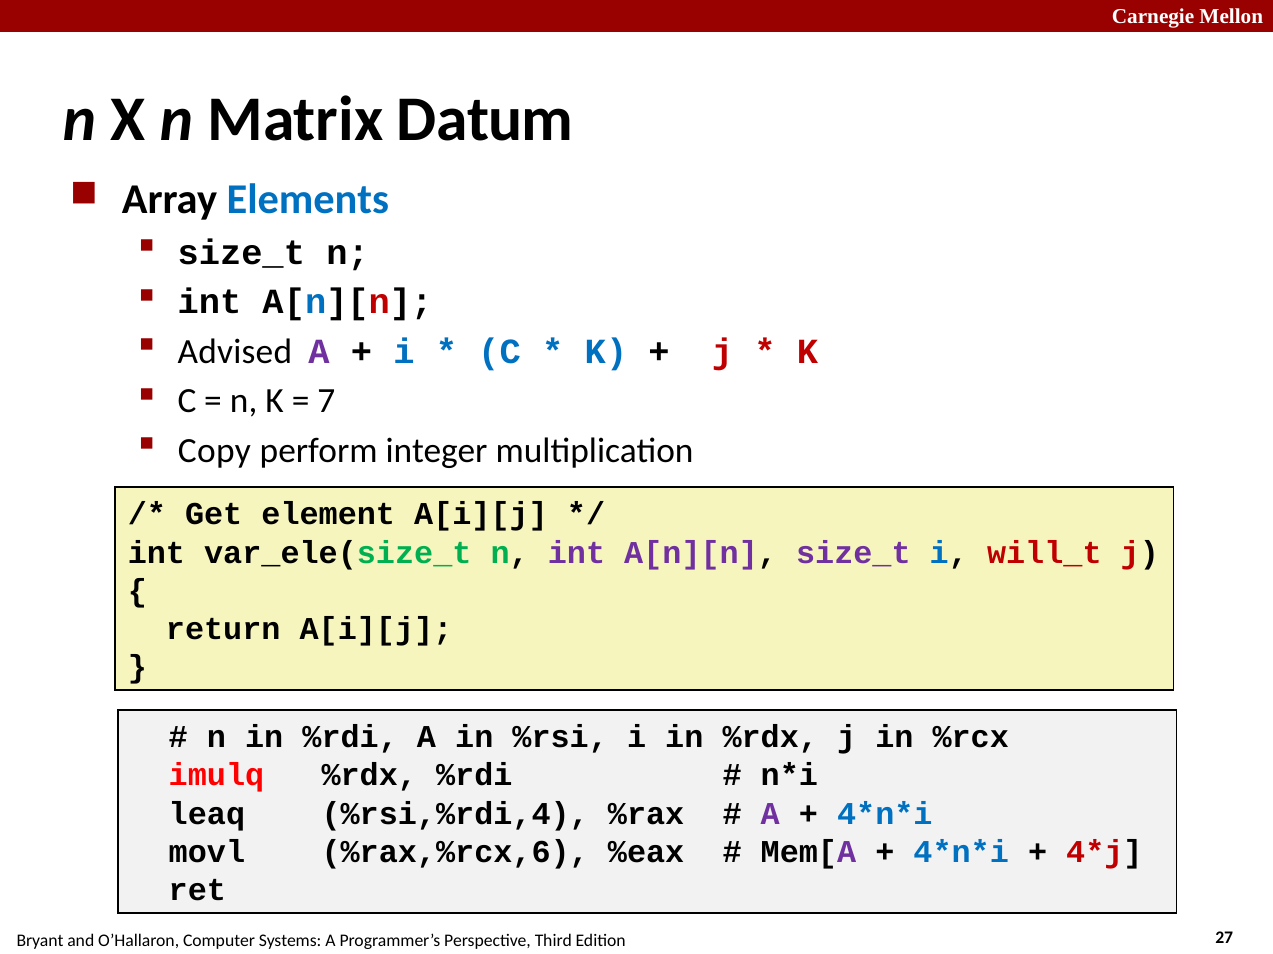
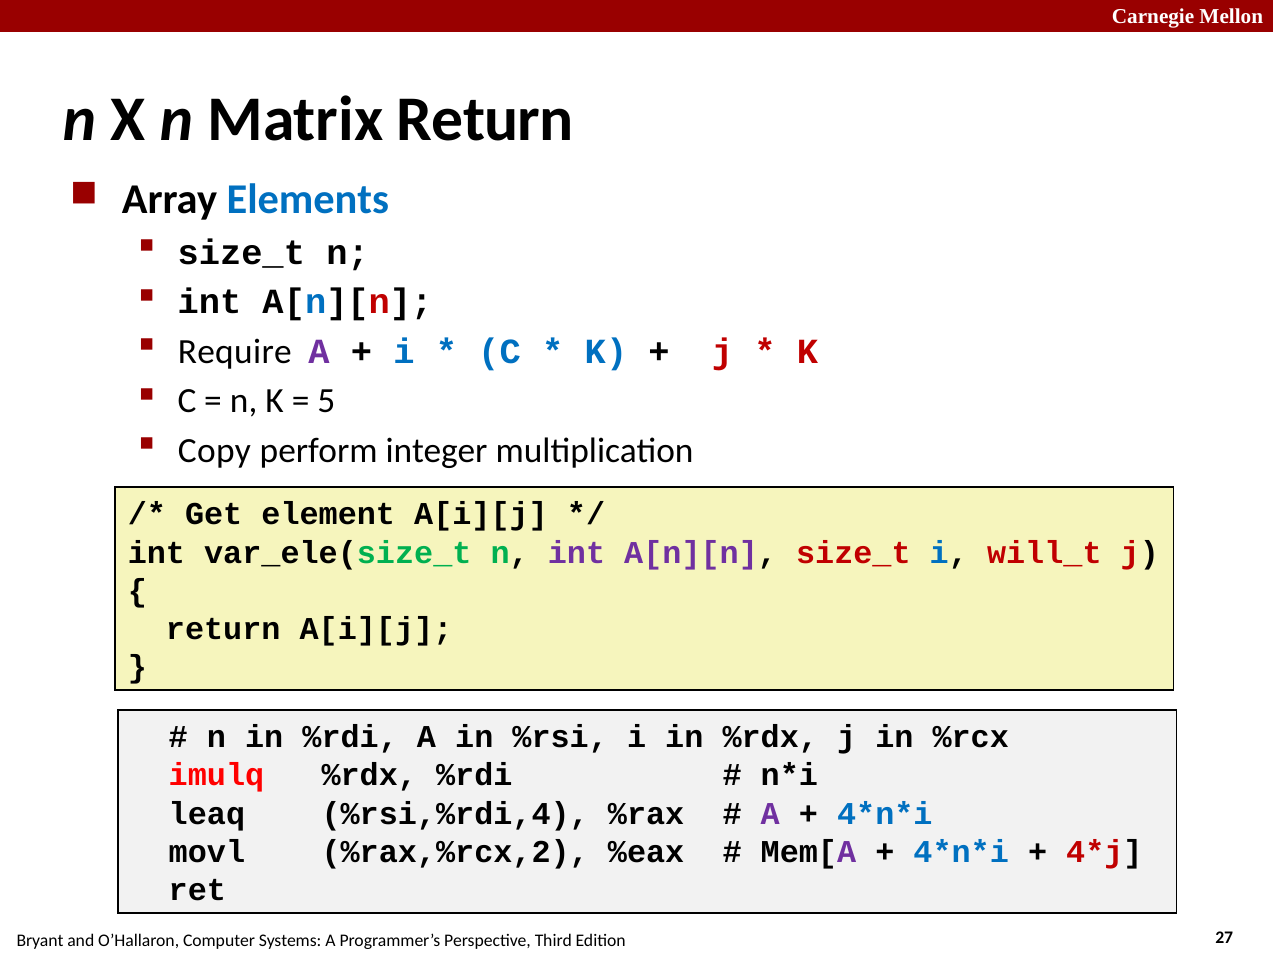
Matrix Datum: Datum -> Return
Advised: Advised -> Require
7: 7 -> 5
size_t at (853, 553) colour: purple -> red
%rax,%rcx,6: %rax,%rcx,6 -> %rax,%rcx,2
